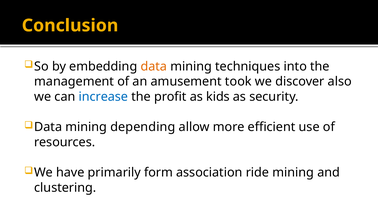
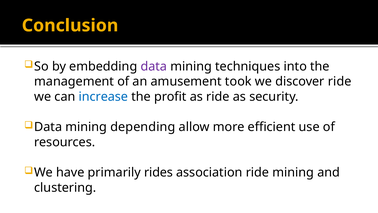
data at (154, 66) colour: orange -> purple
discover also: also -> ride
as kids: kids -> ride
form: form -> rides
